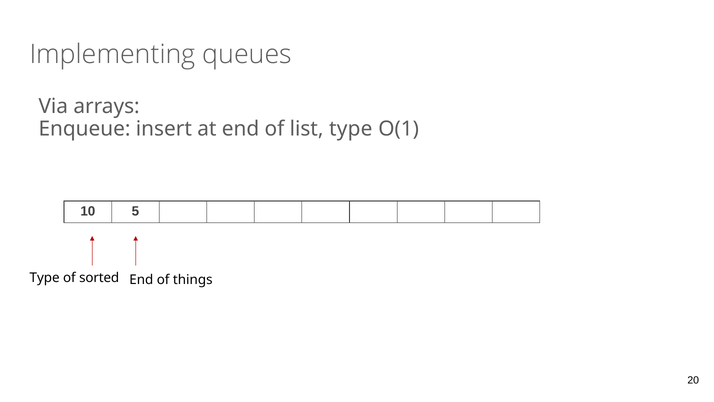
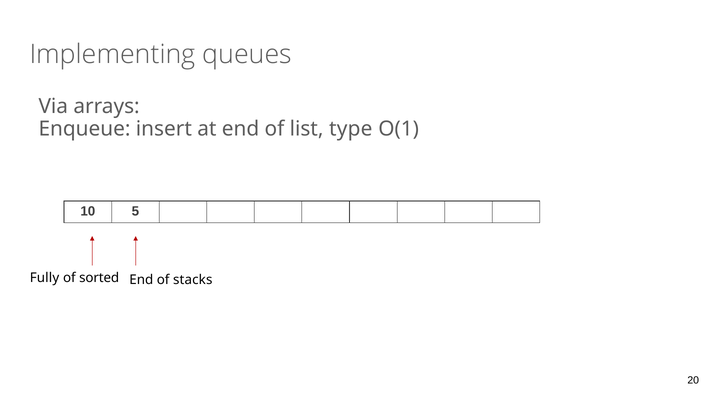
Type at (45, 278): Type -> Fully
things: things -> stacks
